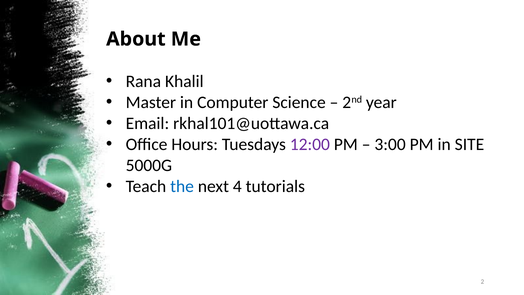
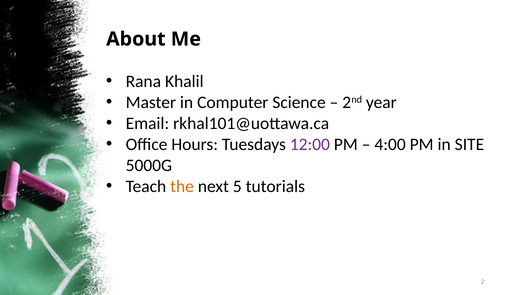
3:00: 3:00 -> 4:00
the colour: blue -> orange
4: 4 -> 5
